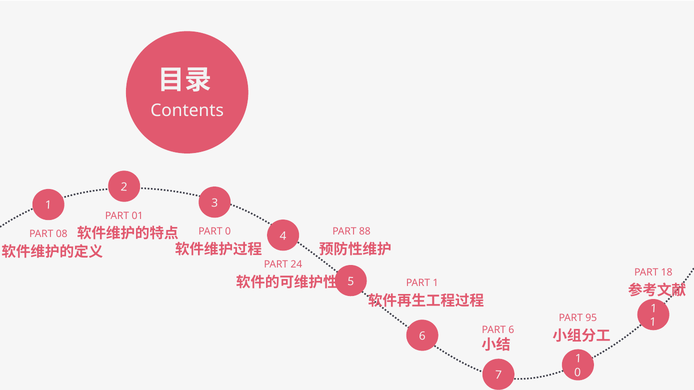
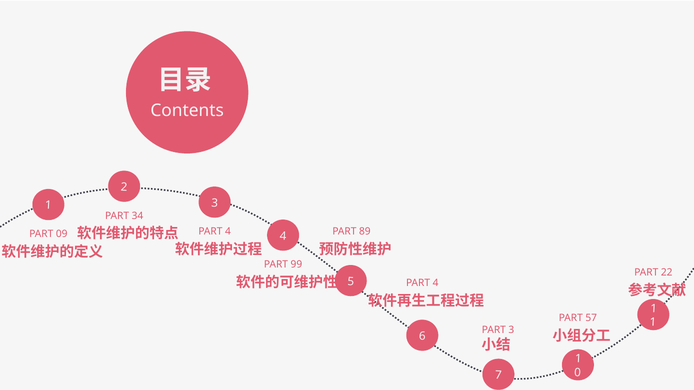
01: 01 -> 34
0 at (228, 232): 0 -> 4
88: 88 -> 89
08: 08 -> 09
24: 24 -> 99
18: 18 -> 22
5 PART 1: 1 -> 4
95: 95 -> 57
PART 6: 6 -> 3
